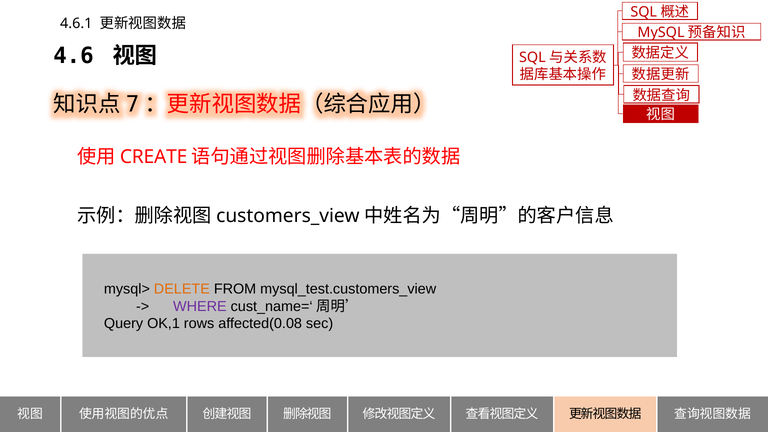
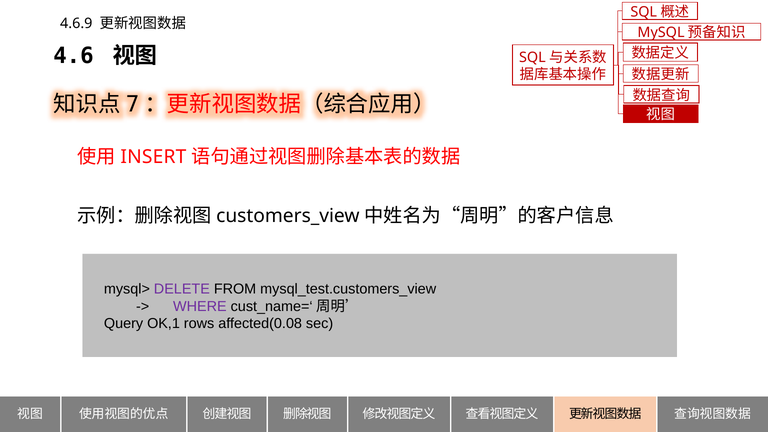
4.6.1: 4.6.1 -> 4.6.9
CREATE: CREATE -> INSERT
DELETE colour: orange -> purple
